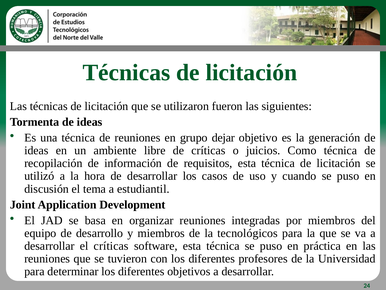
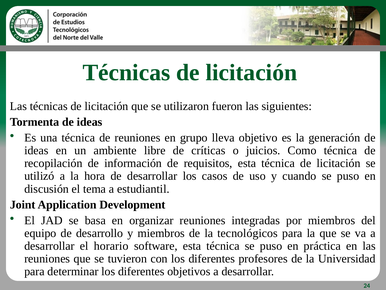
dejar: dejar -> lleva
el críticas: críticas -> horario
